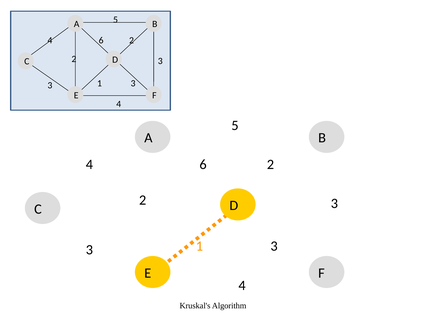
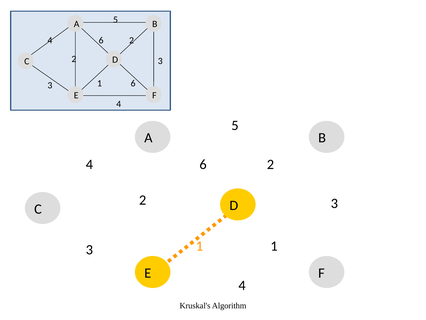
3 at (133, 83): 3 -> 6
3 at (274, 246): 3 -> 1
